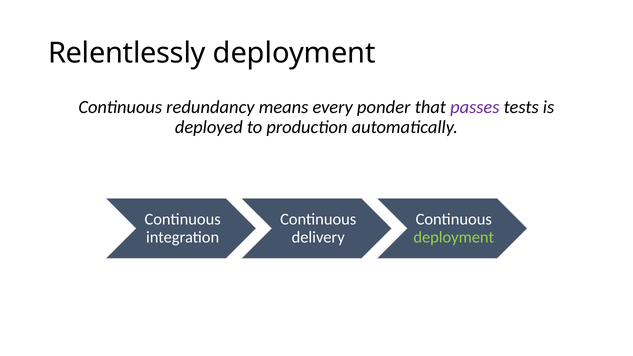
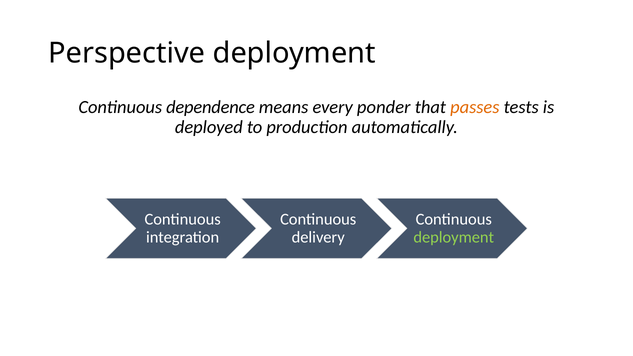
Relentlessly: Relentlessly -> Perspective
redundancy: redundancy -> dependence
passes colour: purple -> orange
